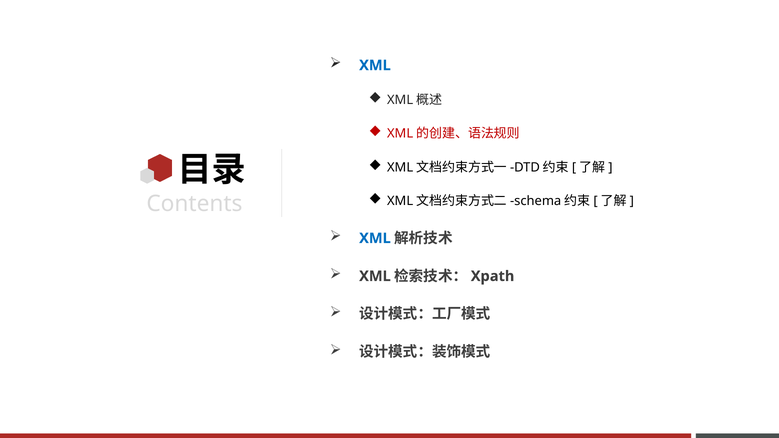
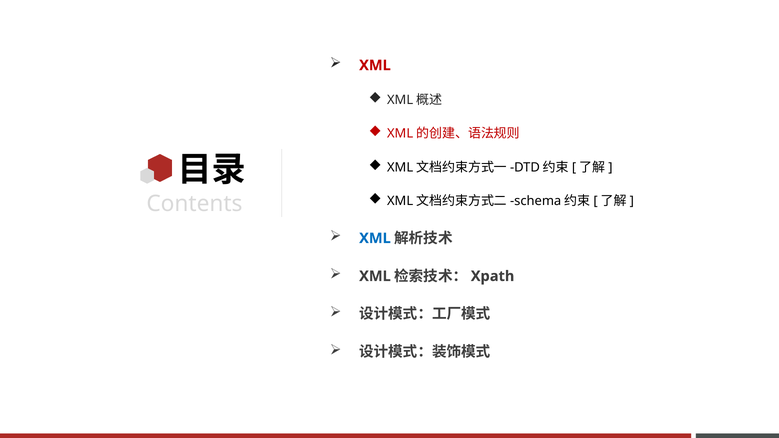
XML at (375, 65) colour: blue -> red
